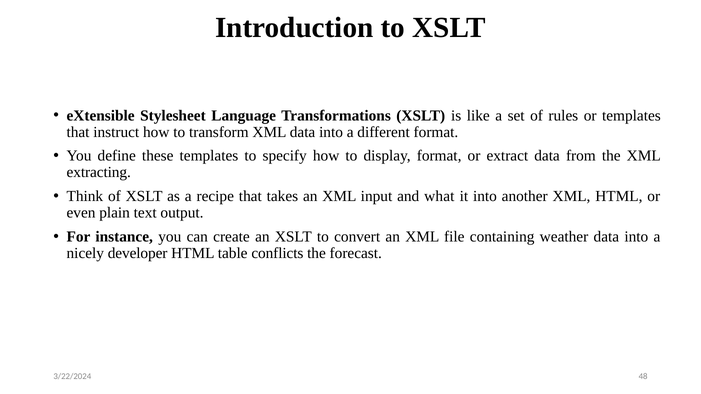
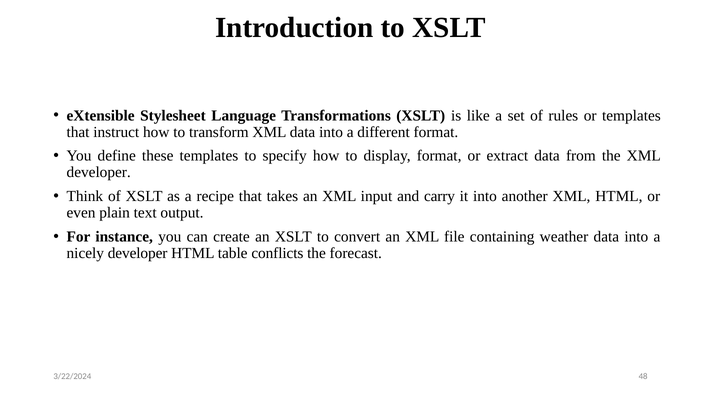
extracting at (99, 173): extracting -> developer
what: what -> carry
